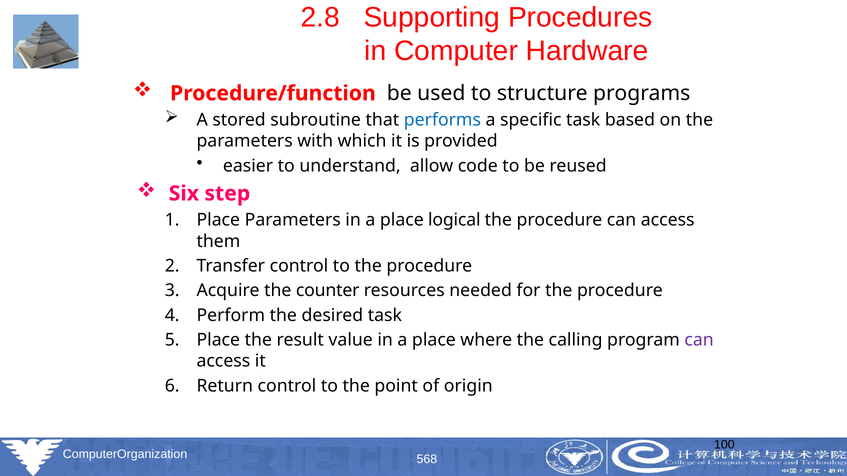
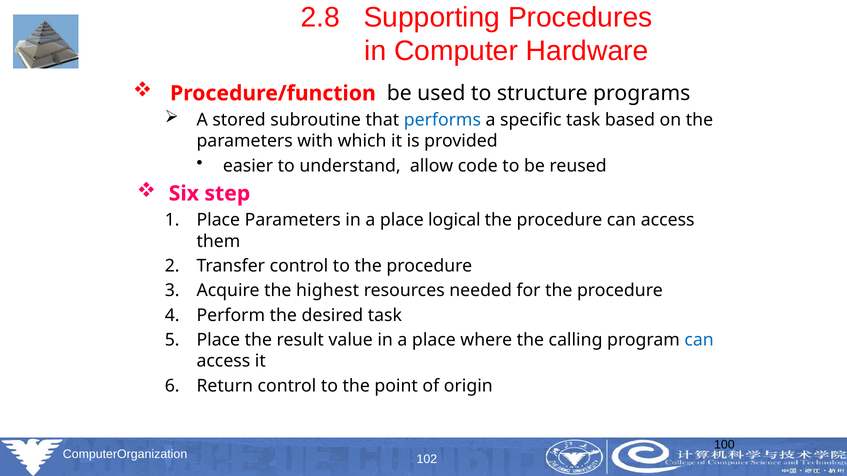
counter: counter -> highest
can at (699, 340) colour: purple -> blue
568: 568 -> 102
